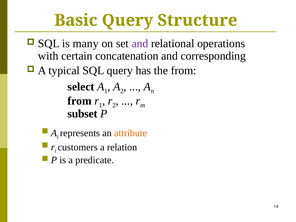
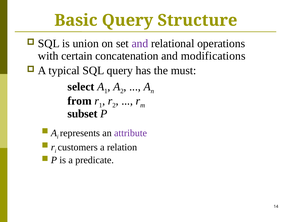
many: many -> union
corresponding: corresponding -> modifications
the from: from -> must
attribute colour: orange -> purple
